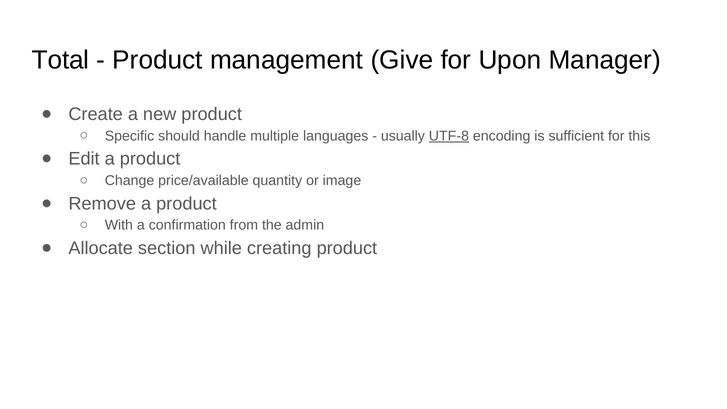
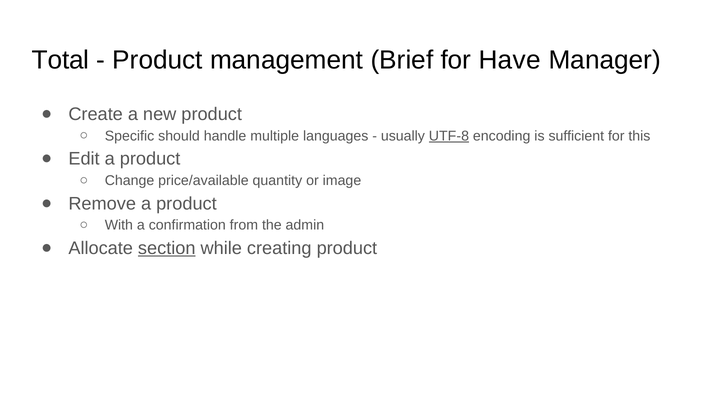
Give: Give -> Brief
Upon: Upon -> Have
section underline: none -> present
